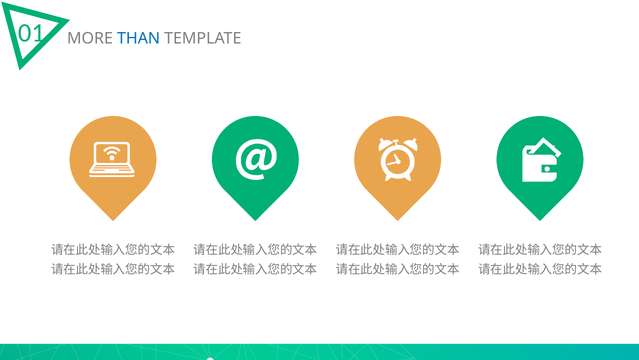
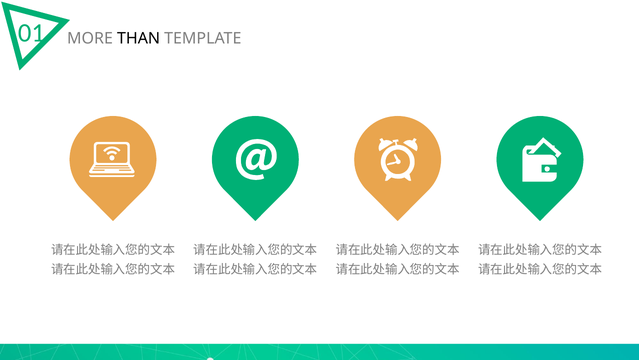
THAN colour: blue -> black
